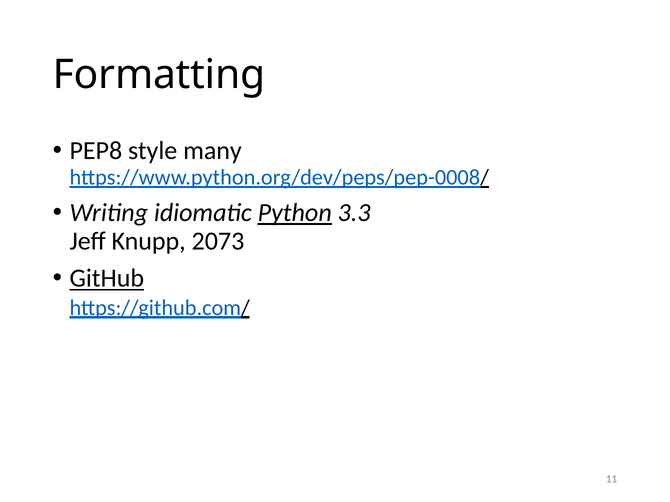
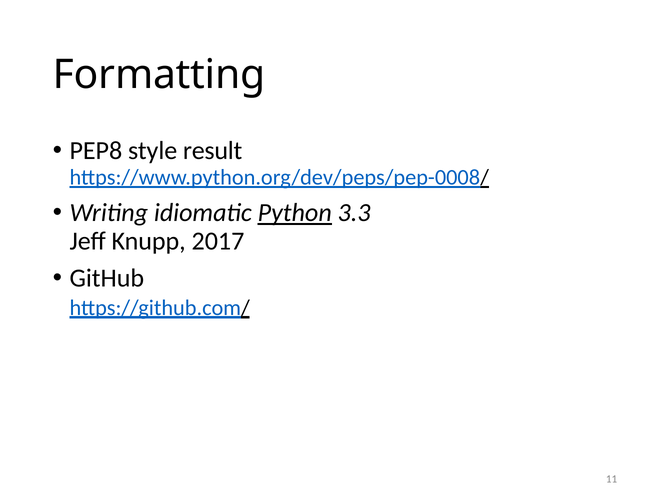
many: many -> result
2073: 2073 -> 2017
GitHub underline: present -> none
